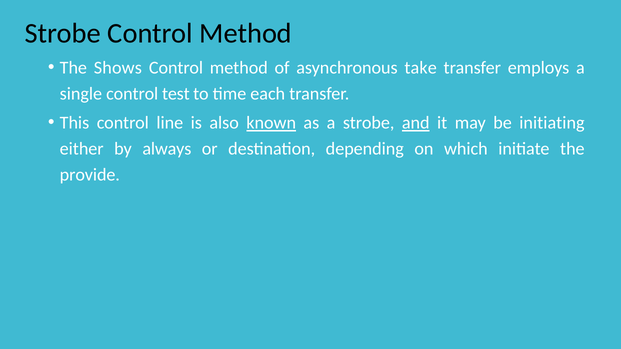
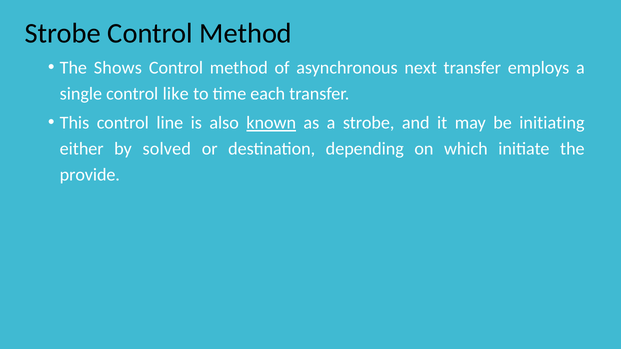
take: take -> next
test: test -> like
and underline: present -> none
always: always -> solved
